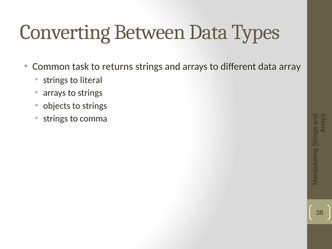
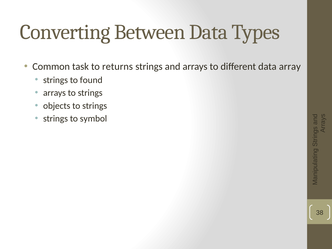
literal: literal -> found
comma: comma -> symbol
